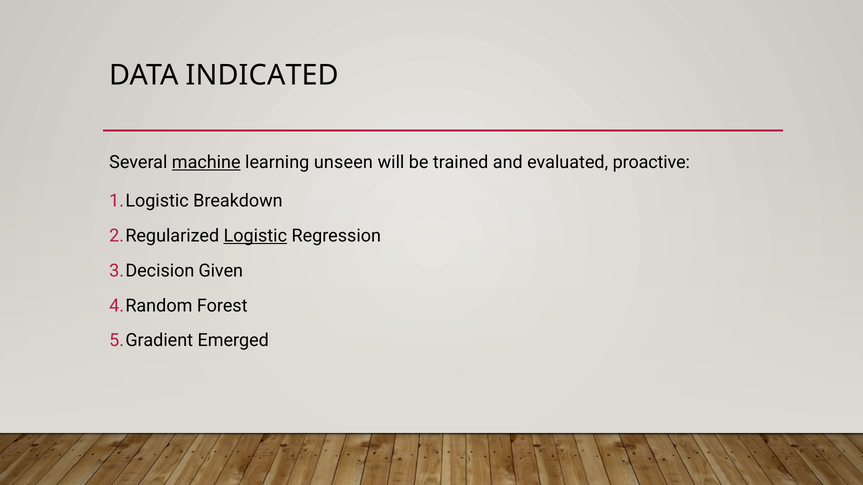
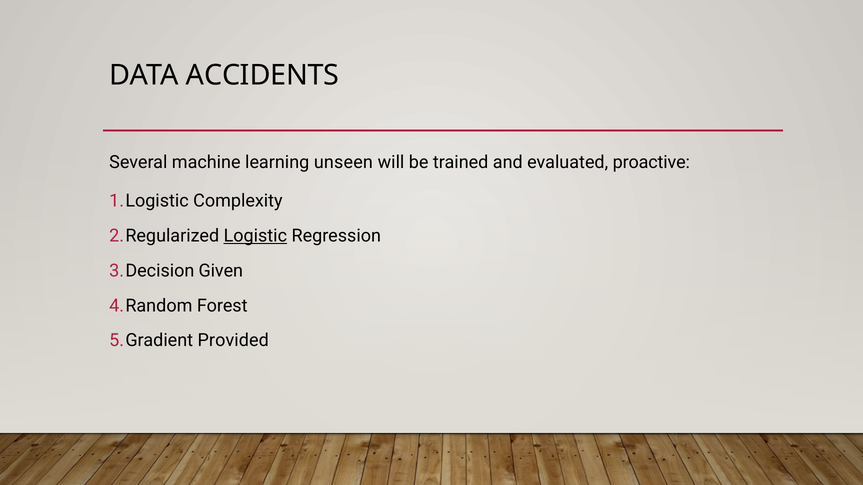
INDICATED: INDICATED -> ACCIDENTS
machine underline: present -> none
Breakdown: Breakdown -> Complexity
Emerged: Emerged -> Provided
